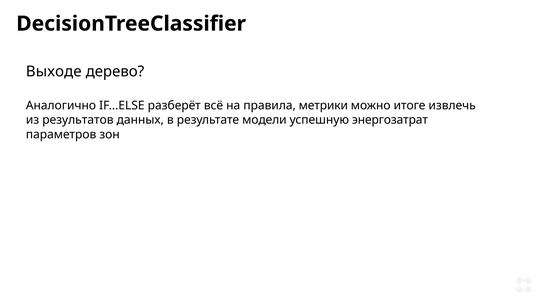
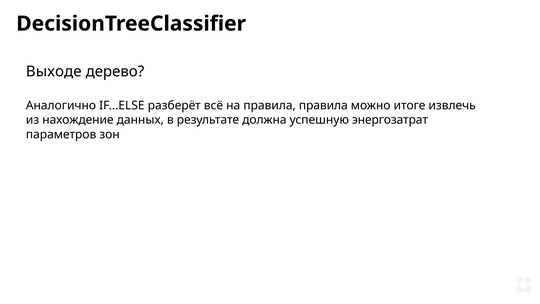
правила метрики: метрики -> правила
результатов: результатов -> нахождение
модели: модели -> должна
